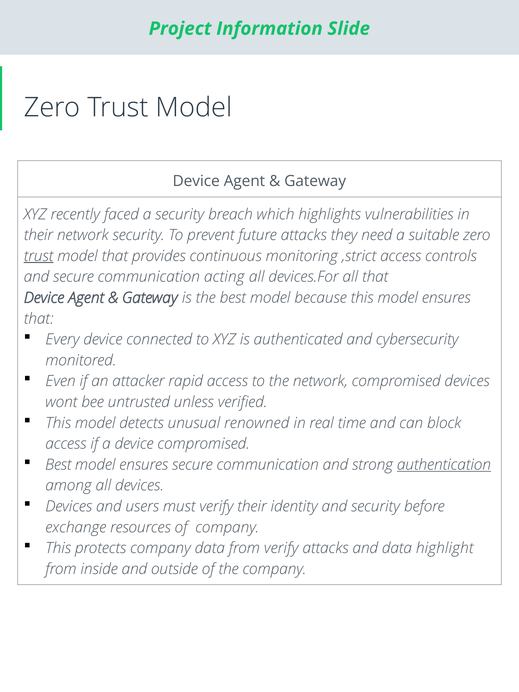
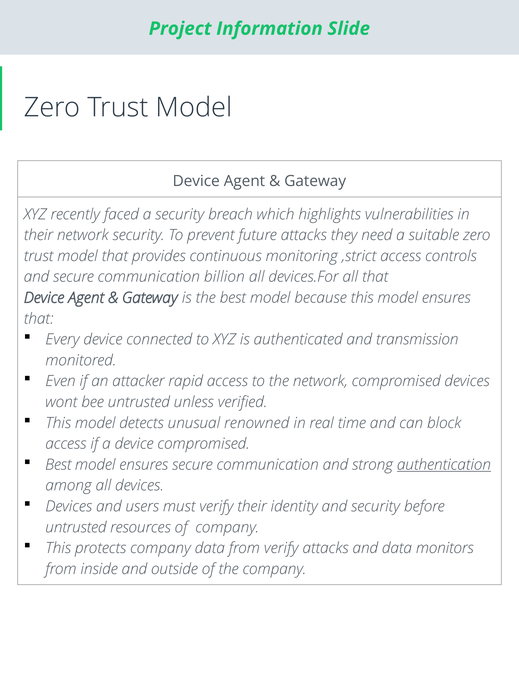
trust at (39, 256) underline: present -> none
acting: acting -> billion
cybersecurity: cybersecurity -> transmission
exchange at (76, 527): exchange -> untrusted
highlight: highlight -> monitors
